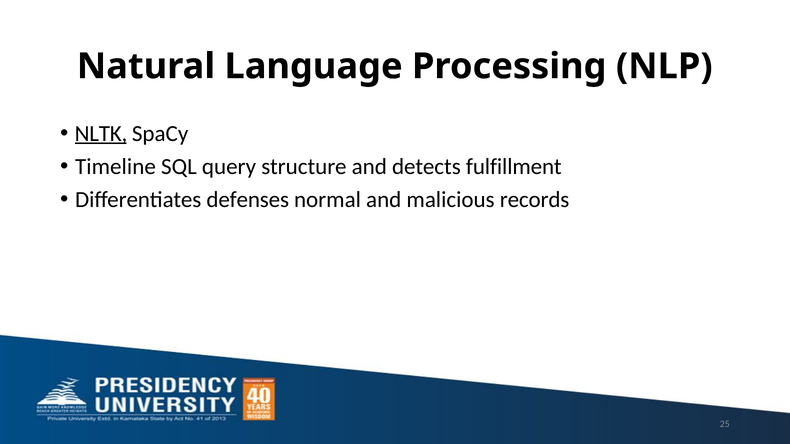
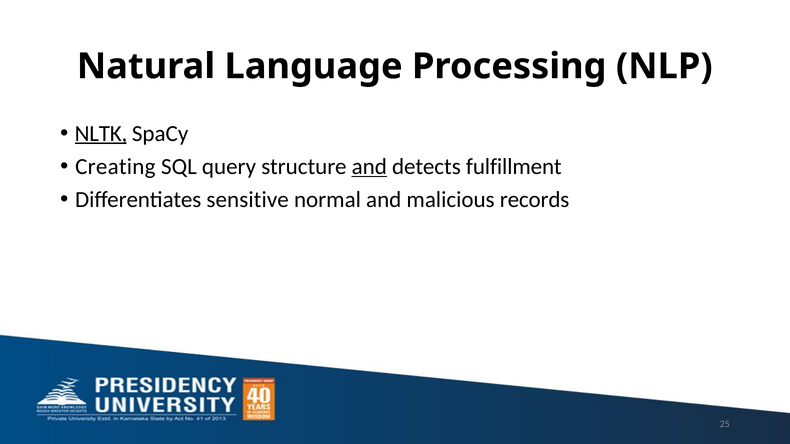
Timeline: Timeline -> Creating
and at (369, 167) underline: none -> present
defenses: defenses -> sensitive
